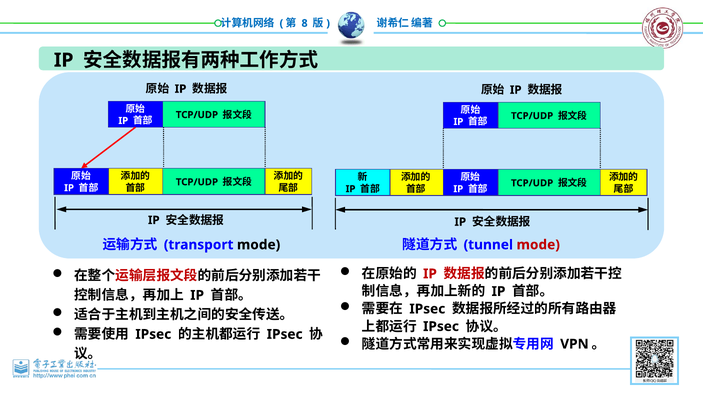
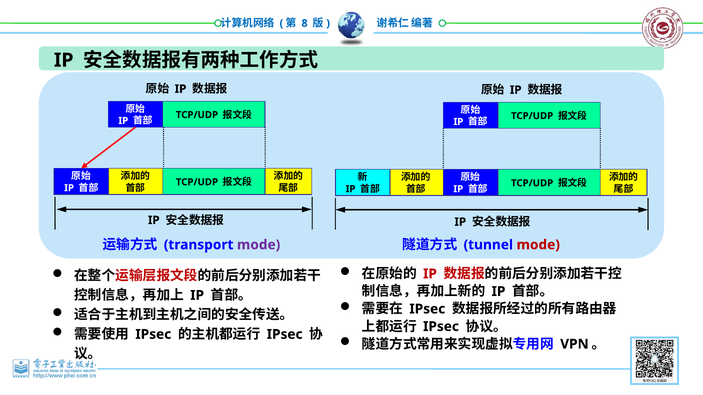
mode at (259, 245) colour: black -> purple
